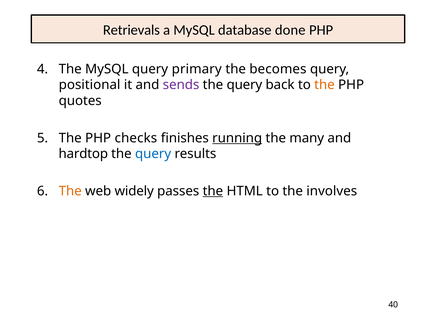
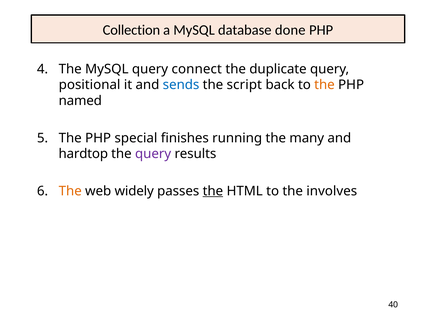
Retrievals: Retrievals -> Collection
primary: primary -> connect
becomes: becomes -> duplicate
sends colour: purple -> blue
query at (244, 85): query -> script
quotes: quotes -> named
checks: checks -> special
running underline: present -> none
query at (153, 154) colour: blue -> purple
